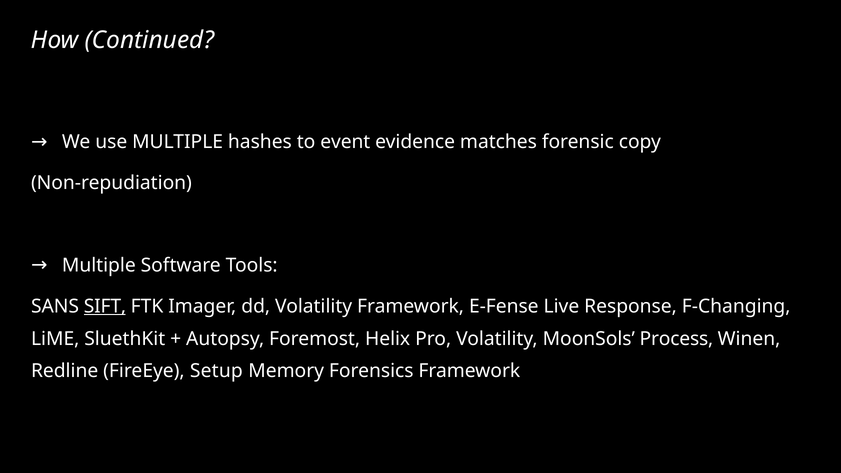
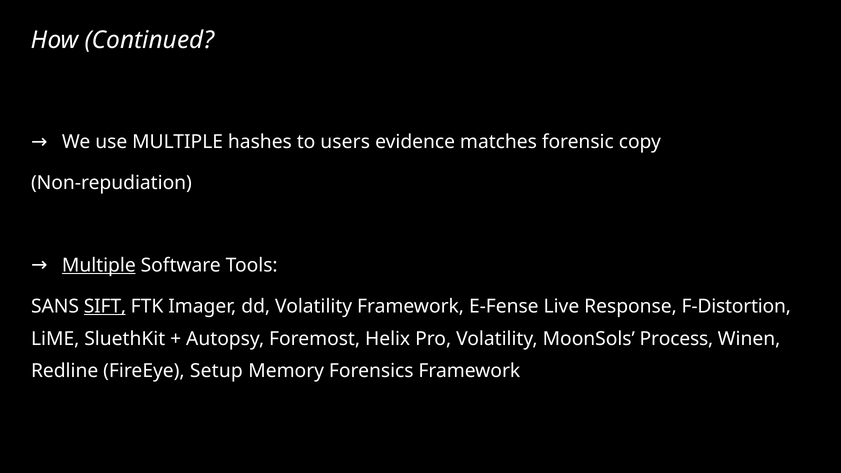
event: event -> users
Multiple at (99, 265) underline: none -> present
F-Changing: F-Changing -> F-Distortion
